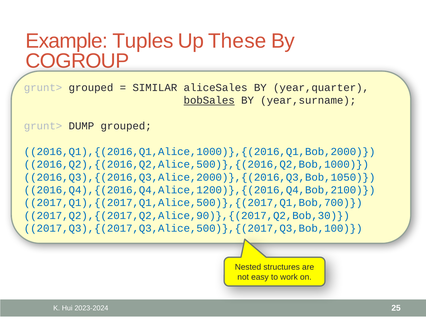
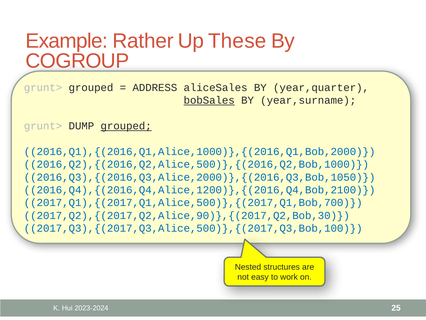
Tuples: Tuples -> Rather
SIMILAR: SIMILAR -> ADDRESS
grouped at (126, 126) underline: none -> present
